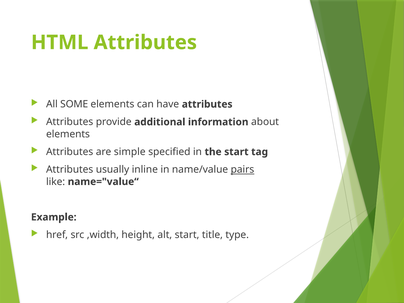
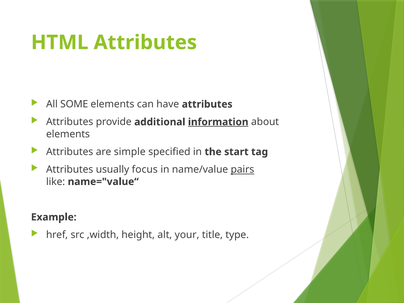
information underline: none -> present
inline: inline -> focus
alt start: start -> your
